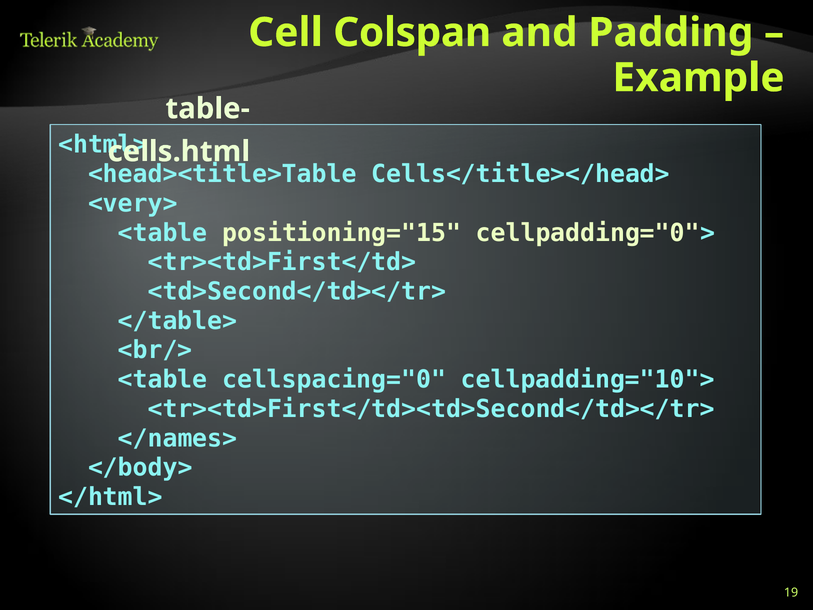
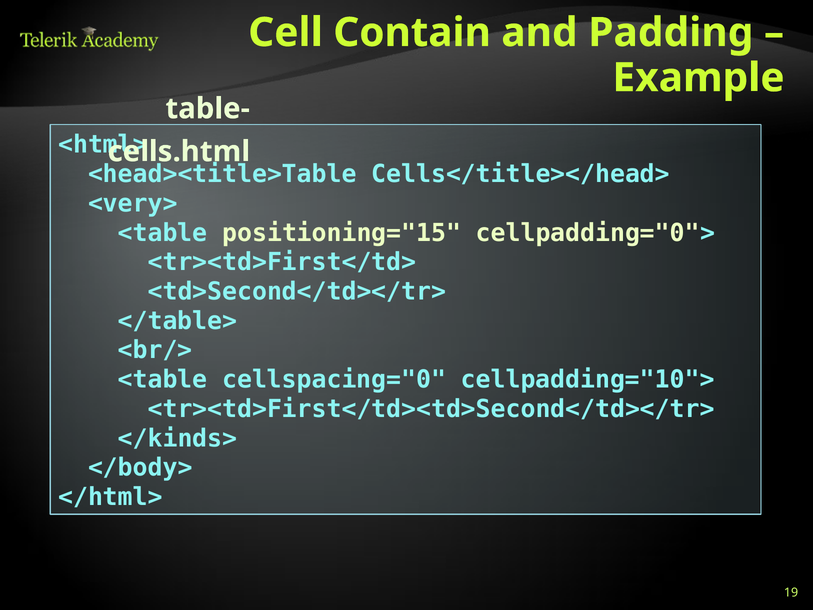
Colspan: Colspan -> Contain
</names>: </names> -> </kinds>
